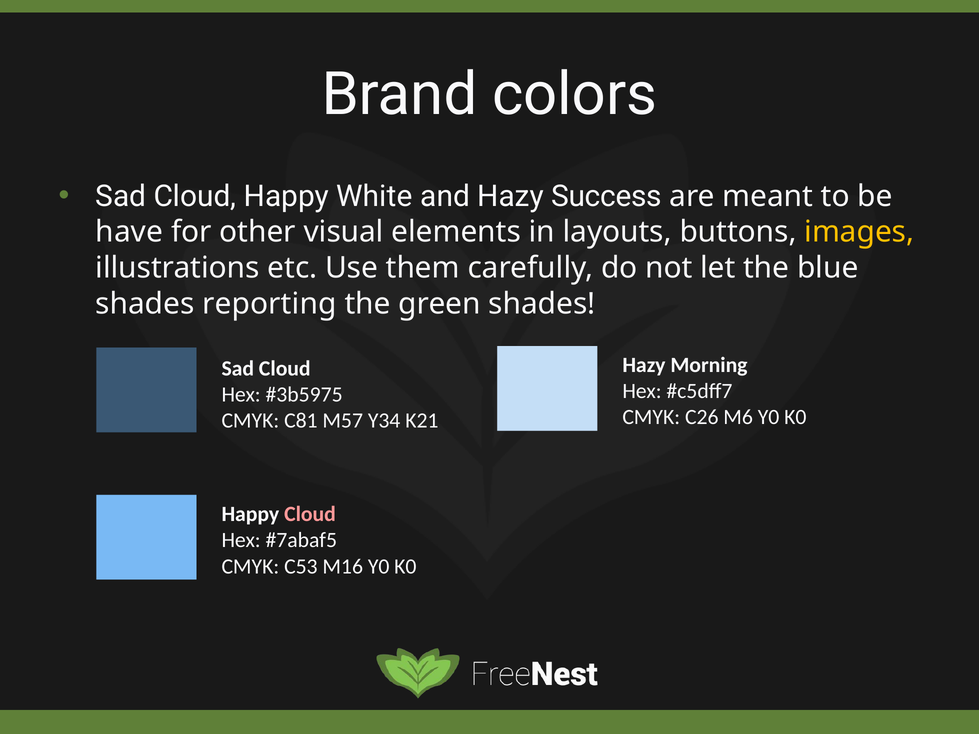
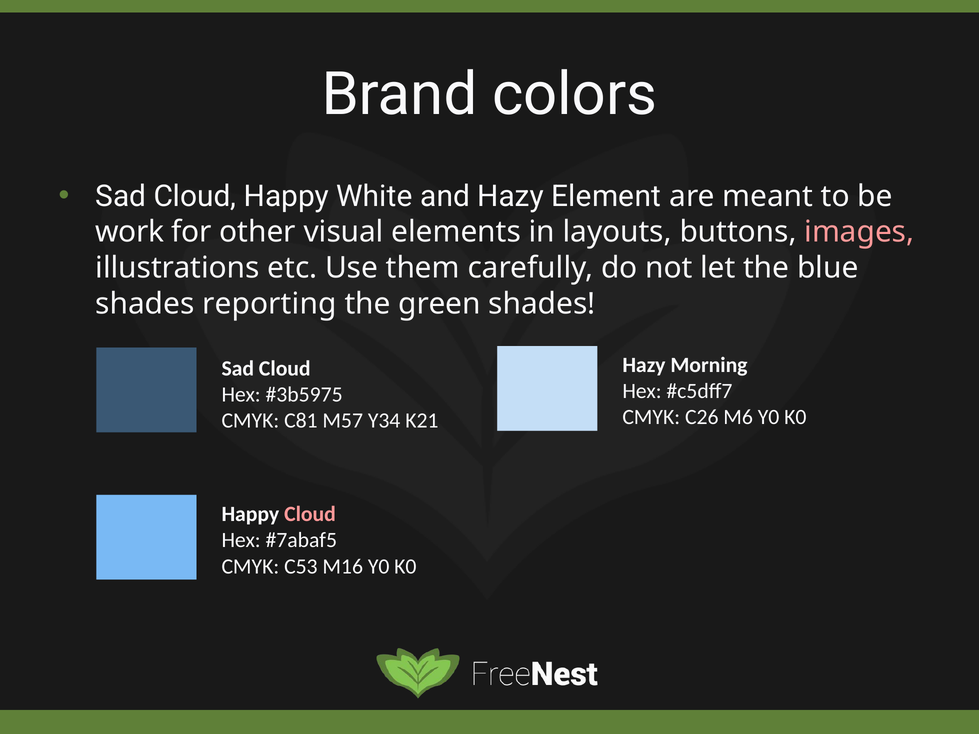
Success: Success -> Element
have: have -> work
images colour: yellow -> pink
